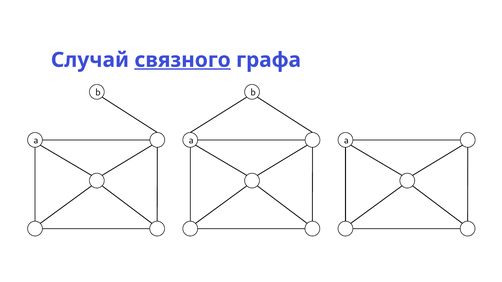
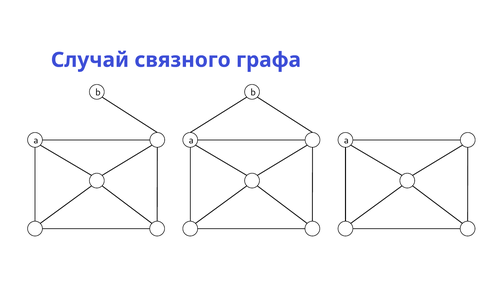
связного underline: present -> none
